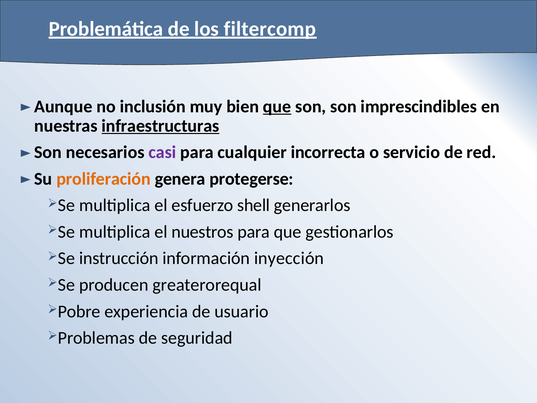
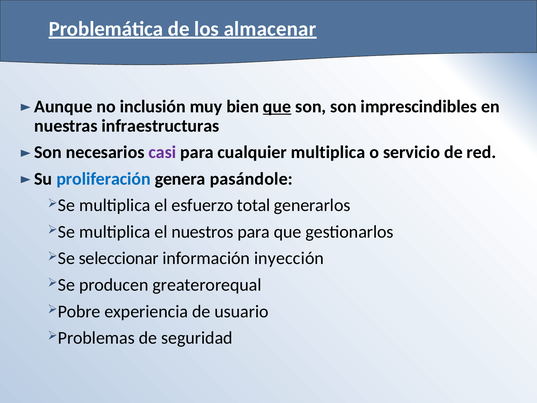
filtercomp: filtercomp -> almacenar
infraestructuras underline: present -> none
cualquier incorrecta: incorrecta -> multiplica
proliferación colour: orange -> blue
protegerse: protegerse -> pasándole
shell: shell -> total
instrucción: instrucción -> seleccionar
